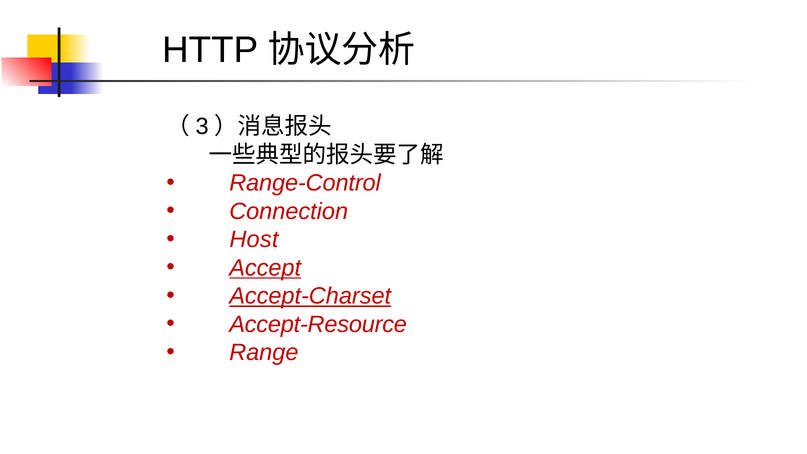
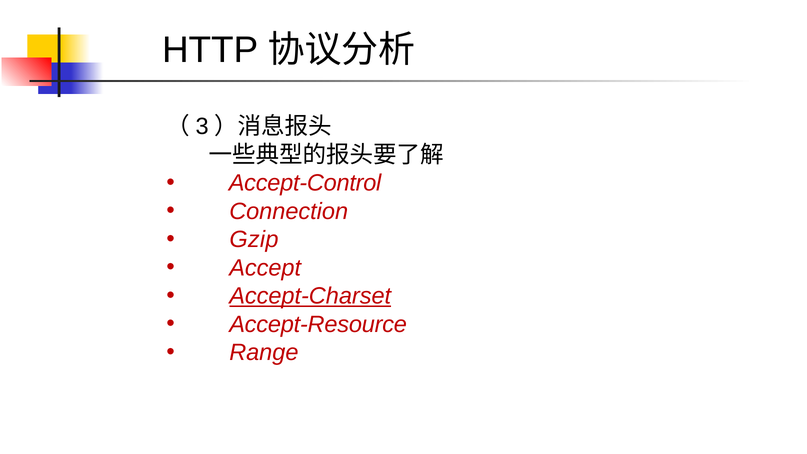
Range-Control: Range-Control -> Accept-Control
Host: Host -> Gzip
Accept underline: present -> none
